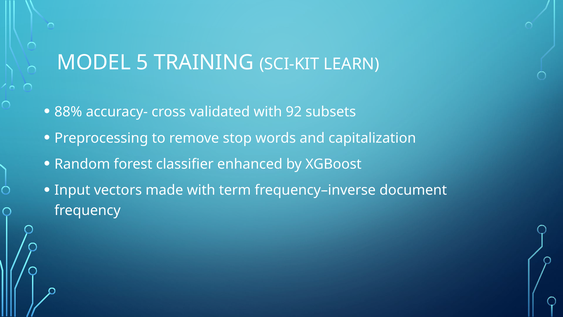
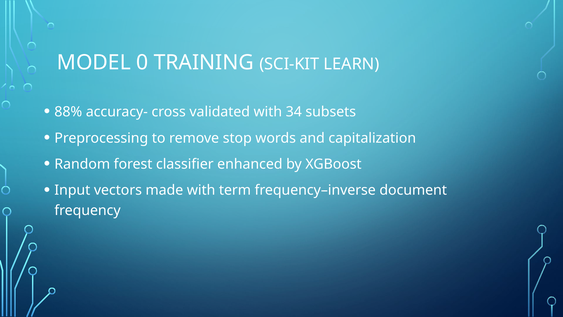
5: 5 -> 0
92: 92 -> 34
